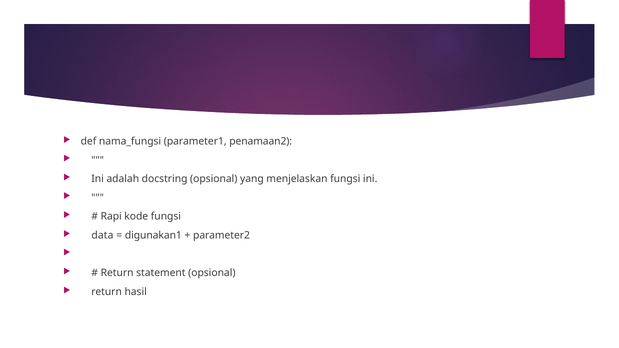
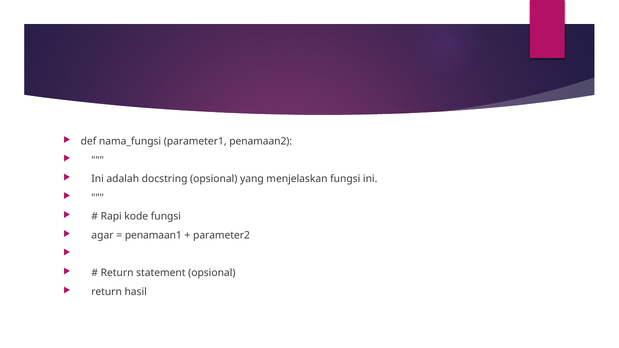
data: data -> agar
digunakan1: digunakan1 -> penamaan1
